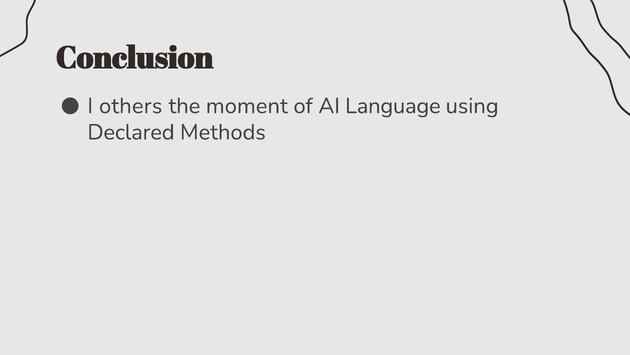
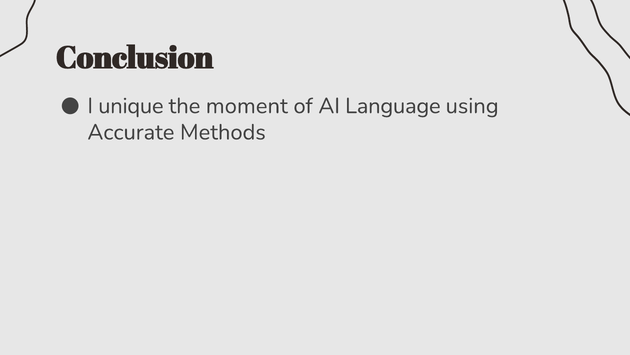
others: others -> unique
Declared: Declared -> Accurate
